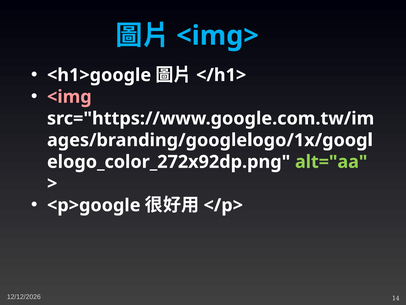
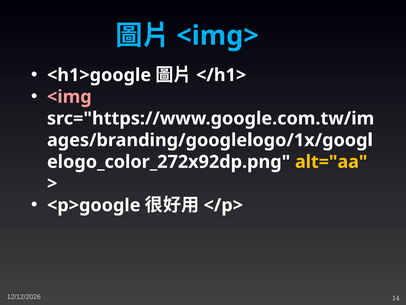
alt="aa colour: light green -> yellow
